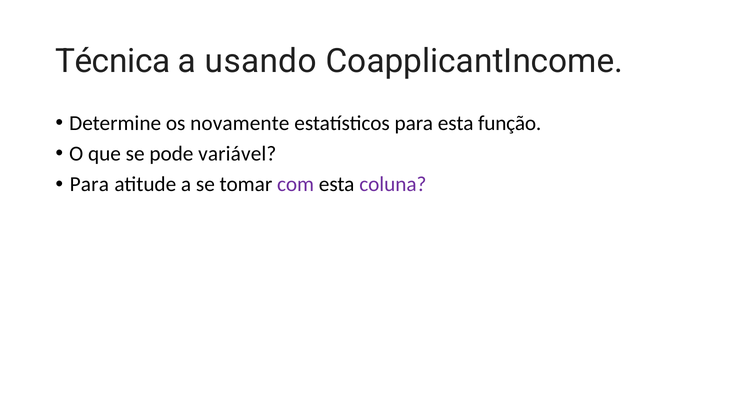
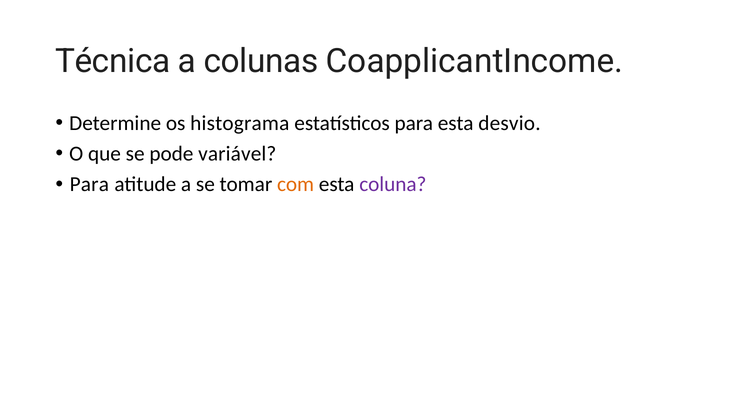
usando: usando -> colunas
novamente: novamente -> histograma
função: função -> desvio
com colour: purple -> orange
